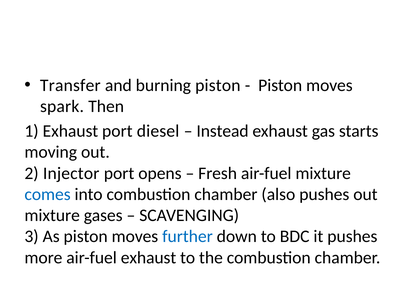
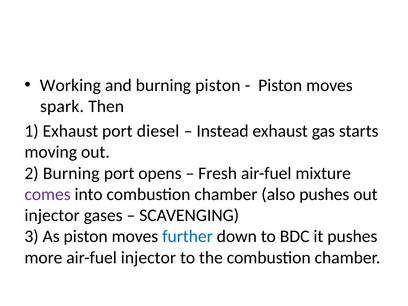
Transfer: Transfer -> Working
2 Injector: Injector -> Burning
comes colour: blue -> purple
mixture at (52, 215): mixture -> injector
air-fuel exhaust: exhaust -> injector
